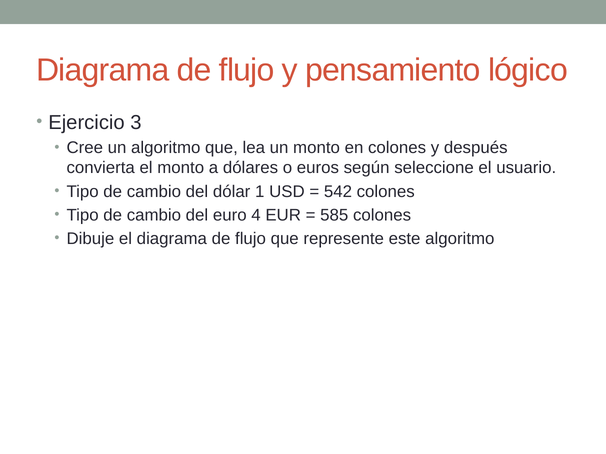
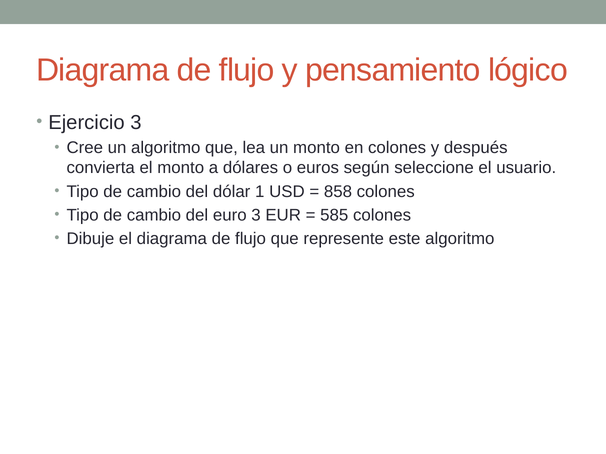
542: 542 -> 858
euro 4: 4 -> 3
